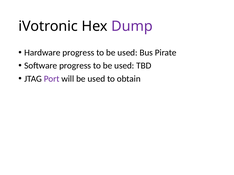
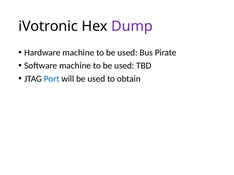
Hardware progress: progress -> machine
Software progress: progress -> machine
Port colour: purple -> blue
